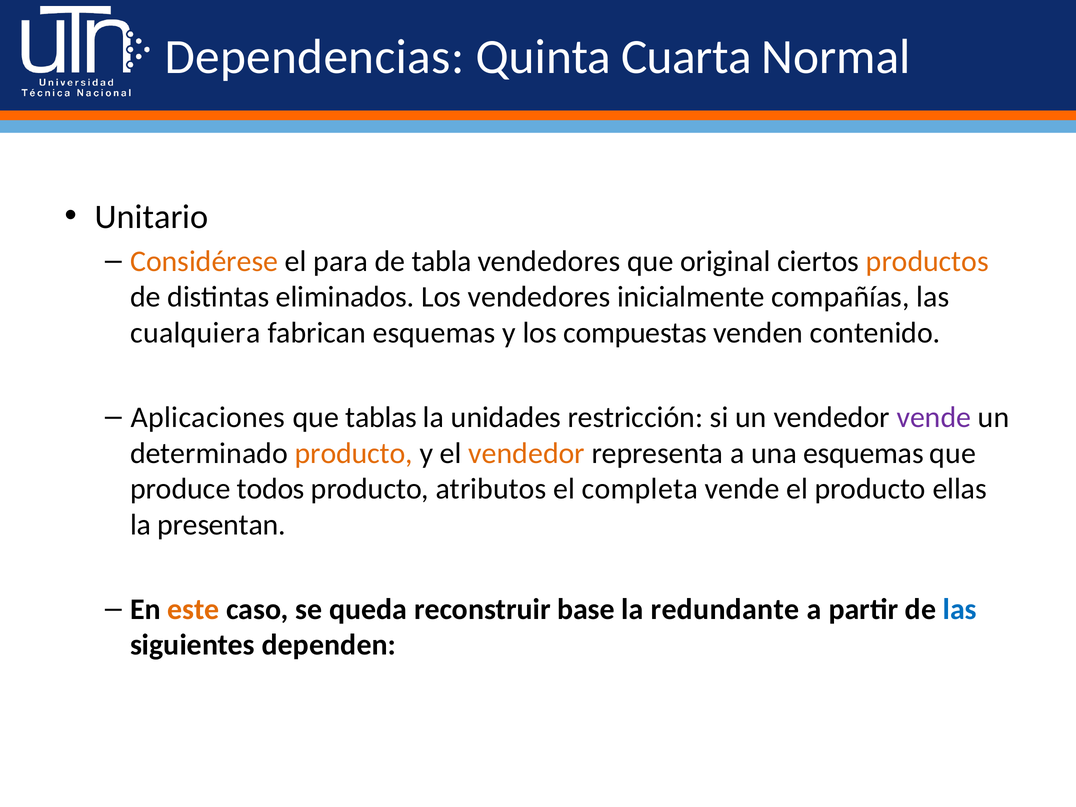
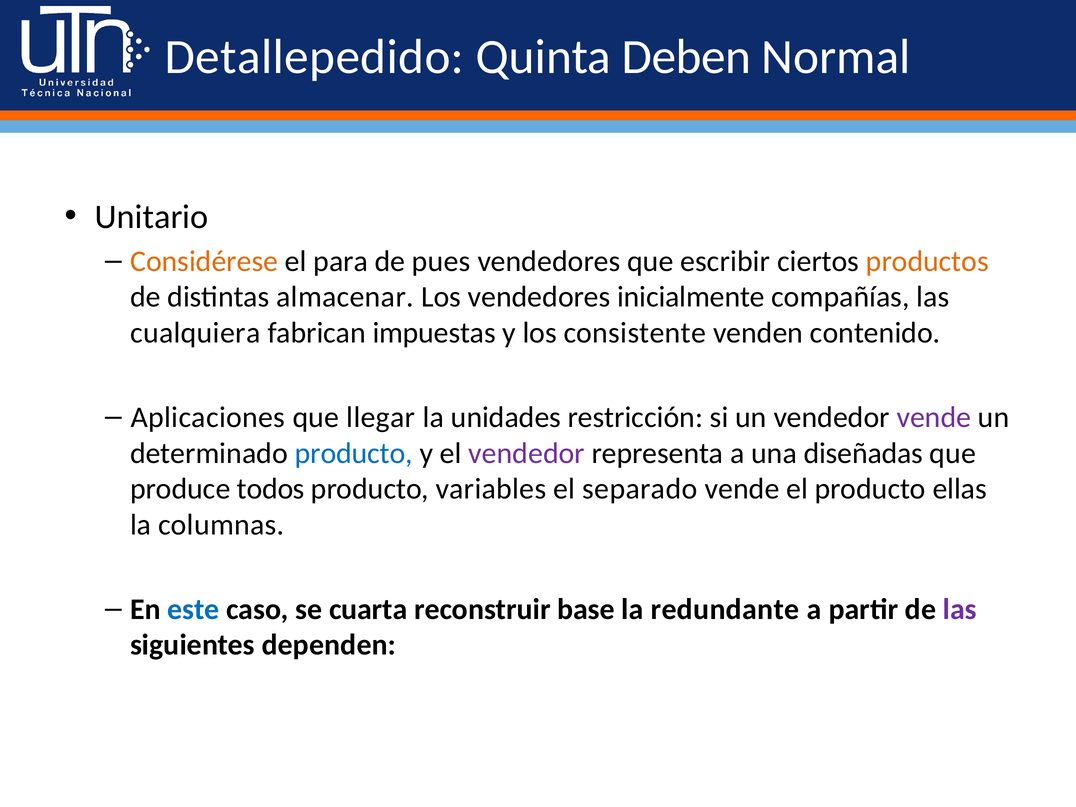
Dependencias: Dependencias -> Detallepedido
Cuarta: Cuarta -> Deben
tabla: tabla -> pues
original: original -> escribir
eliminados: eliminados -> almacenar
fabrican esquemas: esquemas -> impuestas
compuestas: compuestas -> consistente
tablas: tablas -> llegar
producto at (354, 453) colour: orange -> blue
vendedor at (527, 453) colour: orange -> purple
una esquemas: esquemas -> diseñadas
atributos: atributos -> variables
completa: completa -> separado
presentan: presentan -> columnas
este colour: orange -> blue
queda: queda -> cuarta
las at (960, 609) colour: blue -> purple
